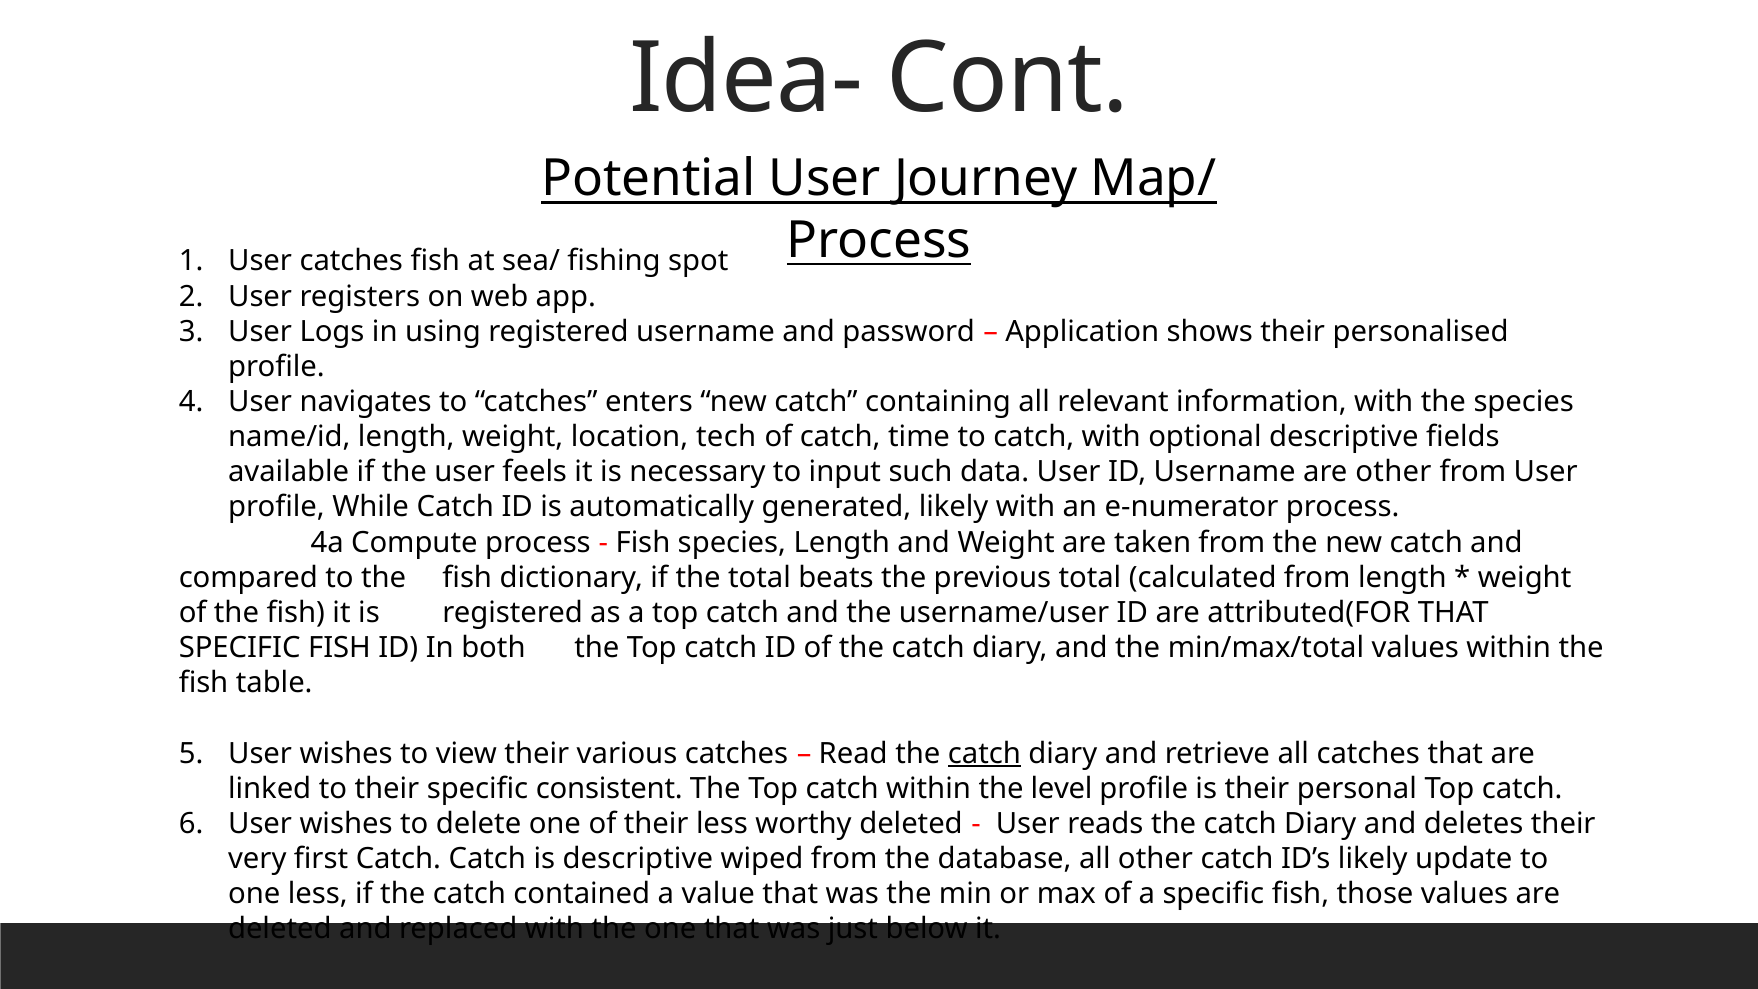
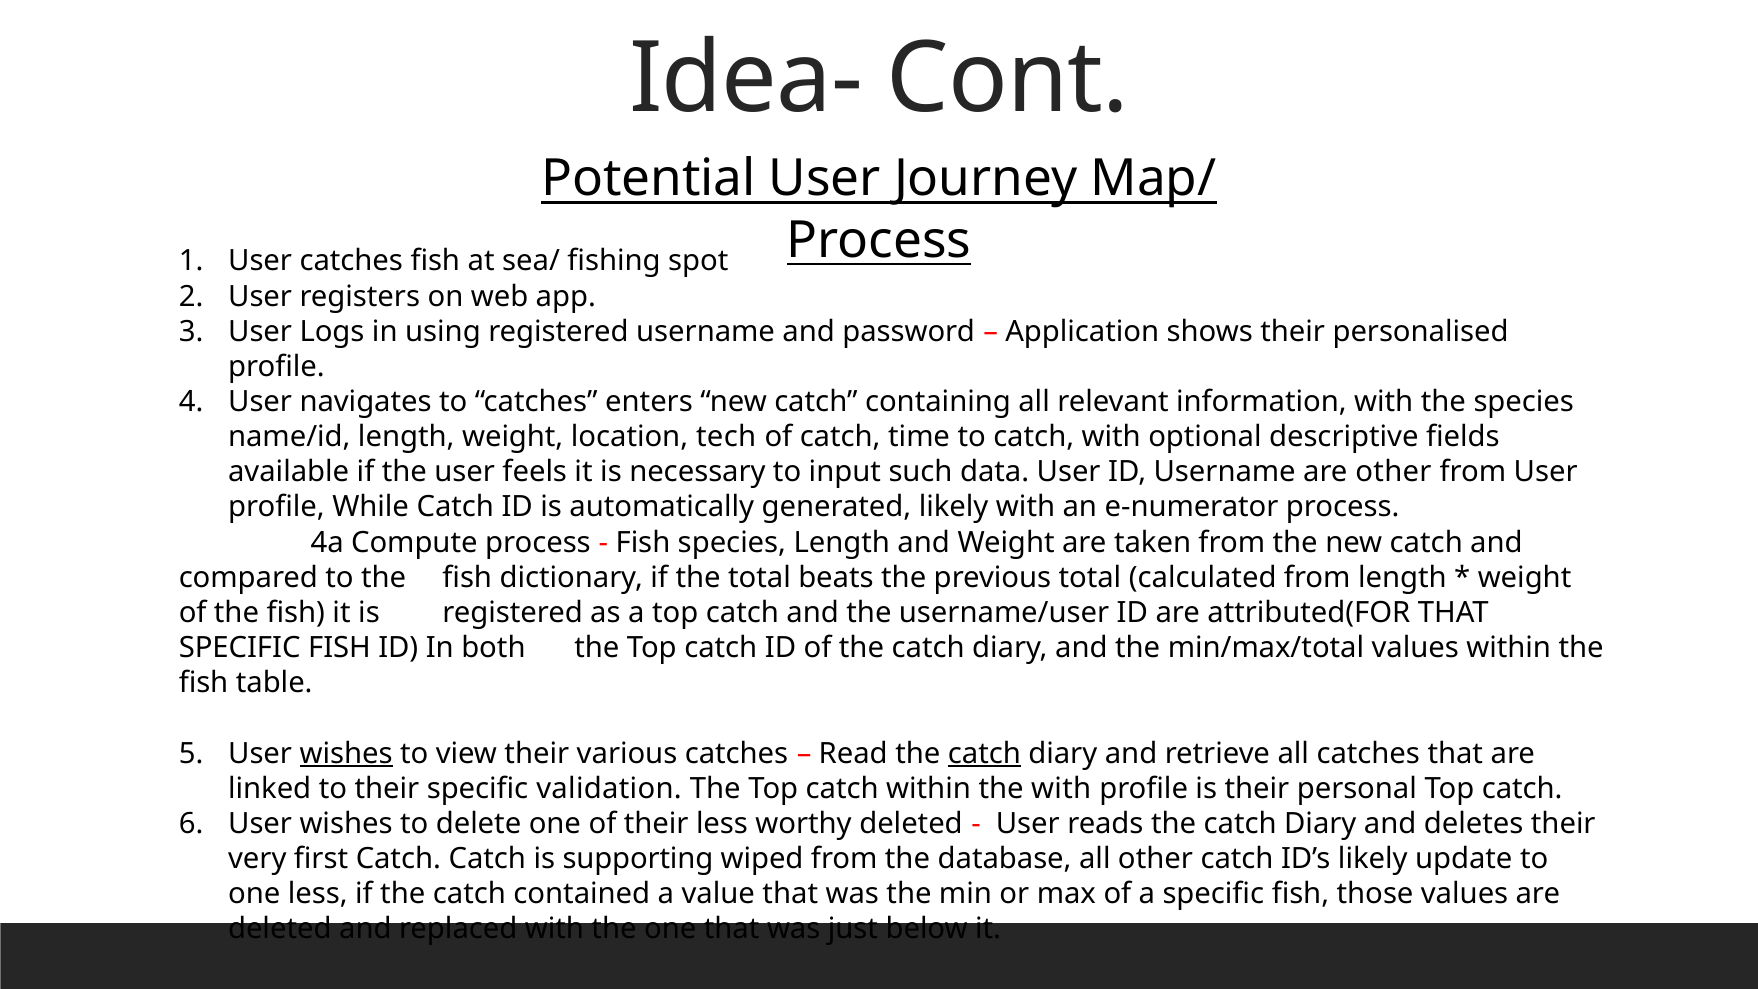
wishes at (346, 753) underline: none -> present
consistent: consistent -> validation
the level: level -> with
is descriptive: descriptive -> supporting
